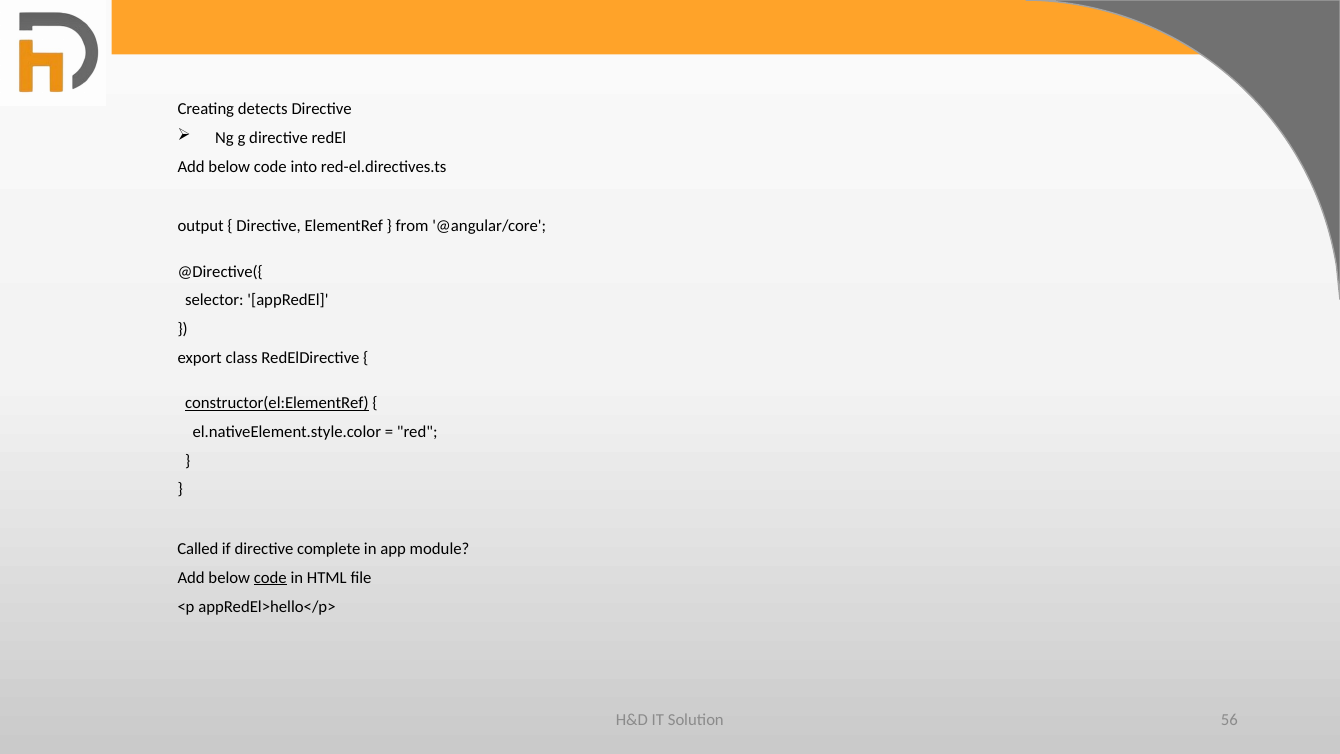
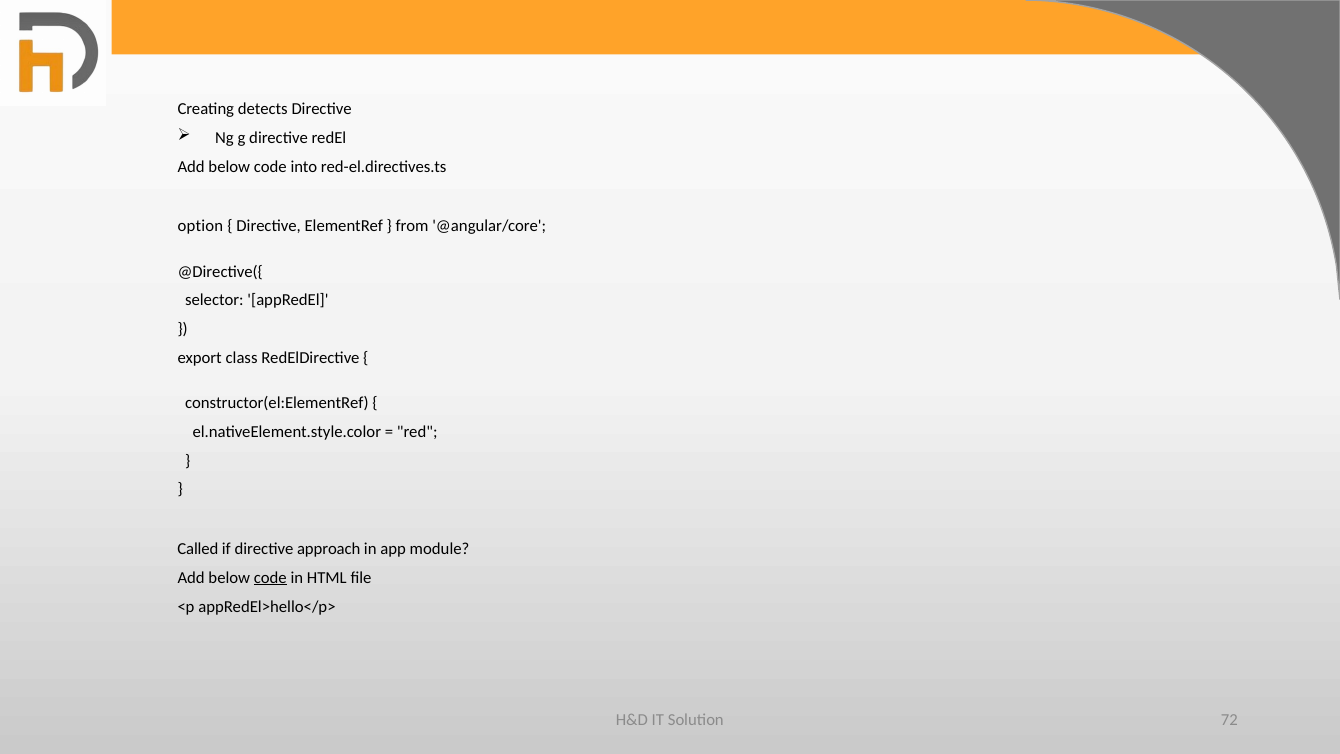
output: output -> option
constructor(el:ElementRef underline: present -> none
complete: complete -> approach
56: 56 -> 72
